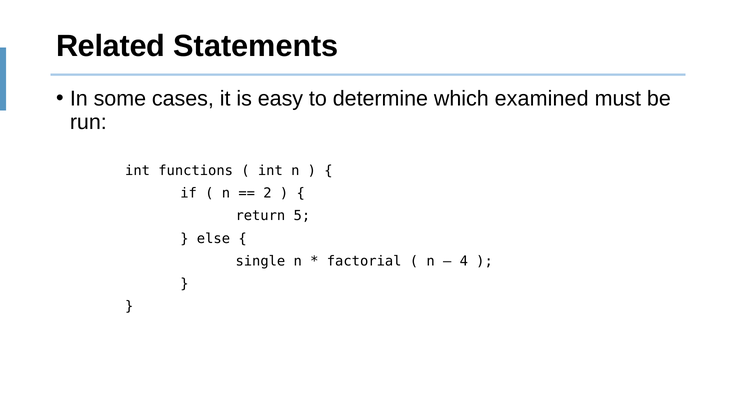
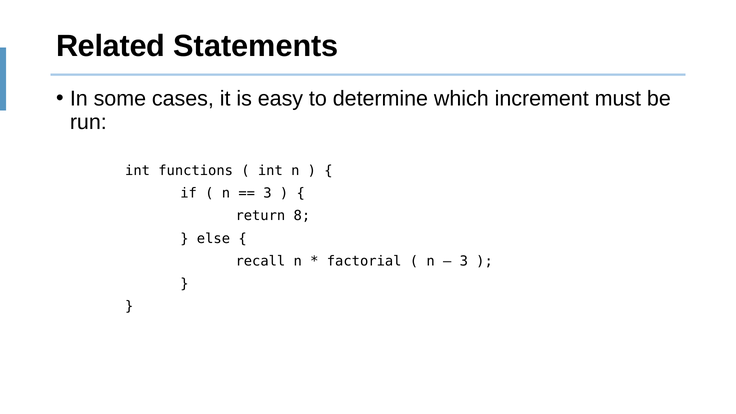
examined: examined -> increment
2 at (267, 193): 2 -> 3
5: 5 -> 8
single: single -> recall
4 at (464, 261): 4 -> 3
